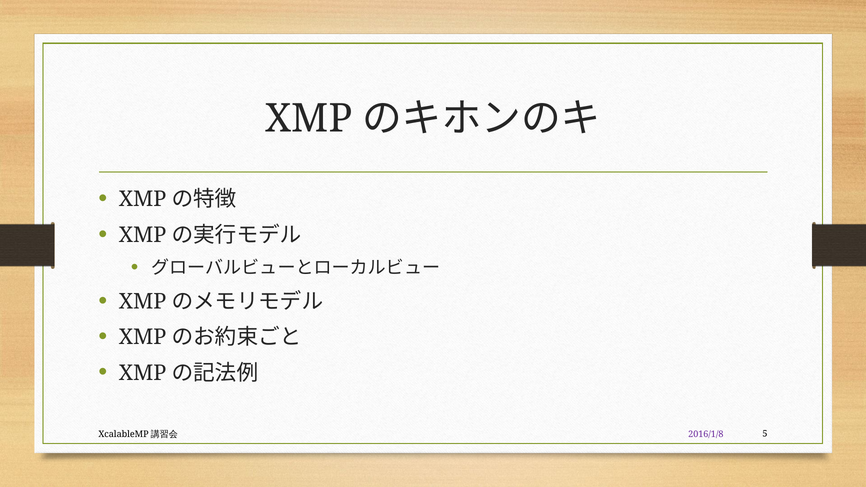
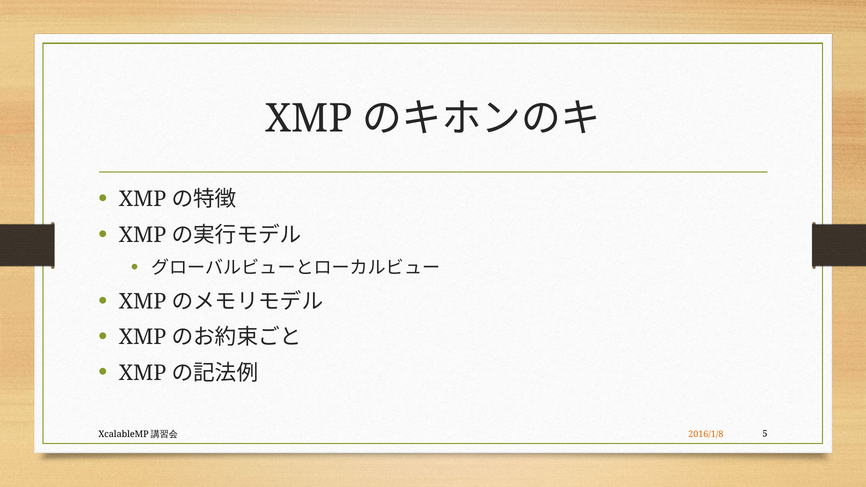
2016/1/8 colour: purple -> orange
